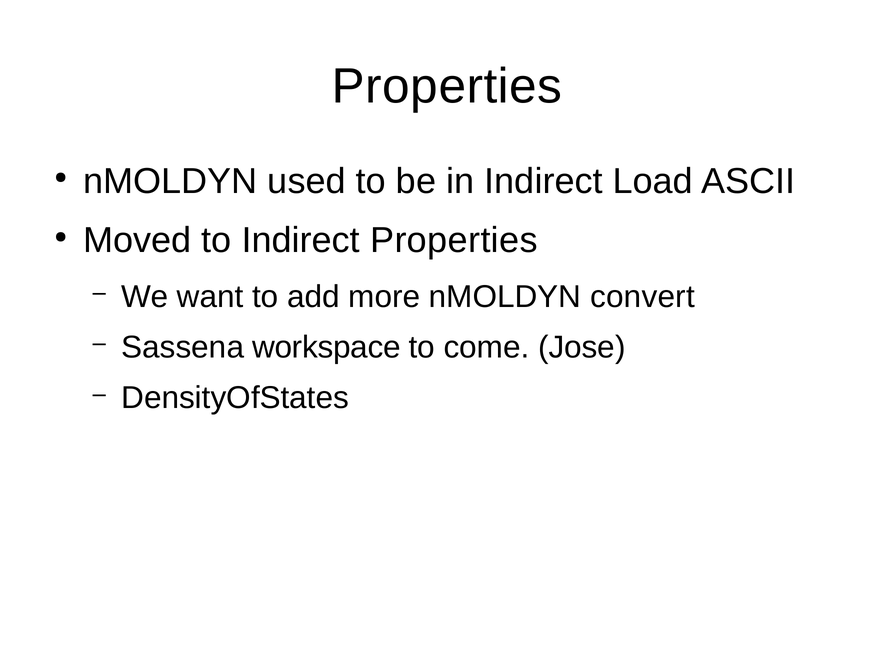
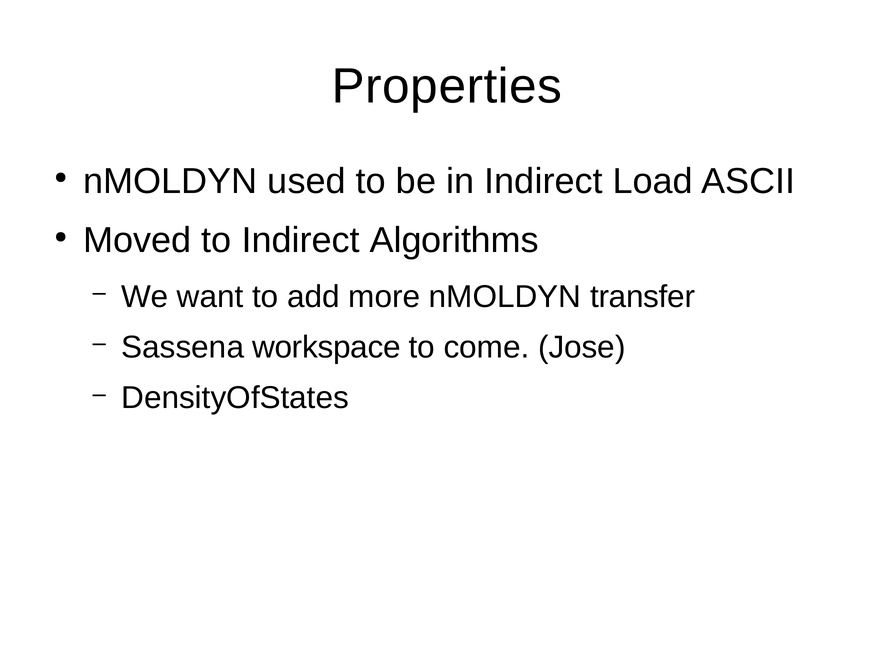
Indirect Properties: Properties -> Algorithms
convert: convert -> transfer
